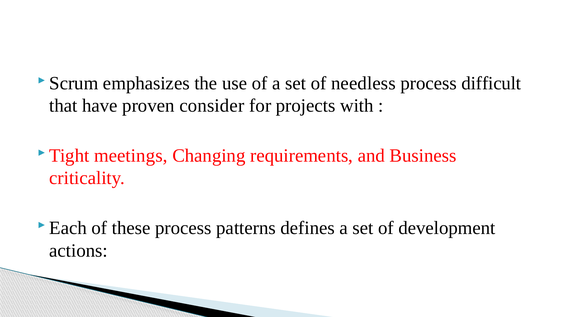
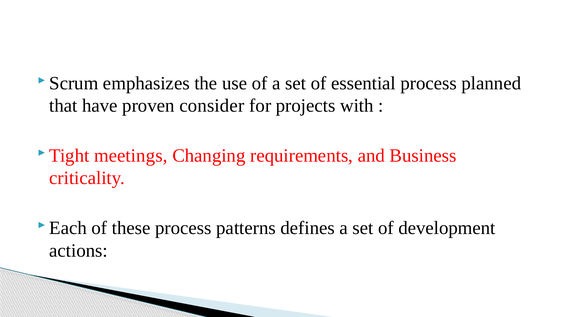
needless: needless -> essential
difficult: difficult -> planned
